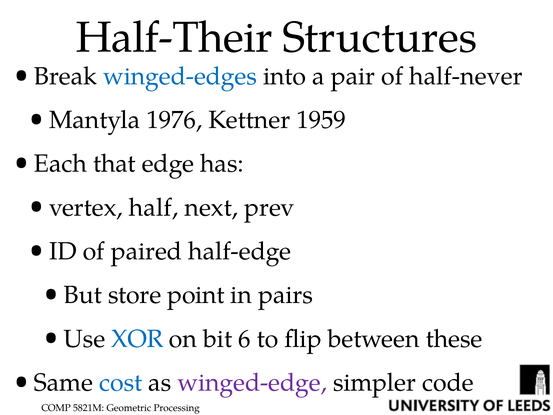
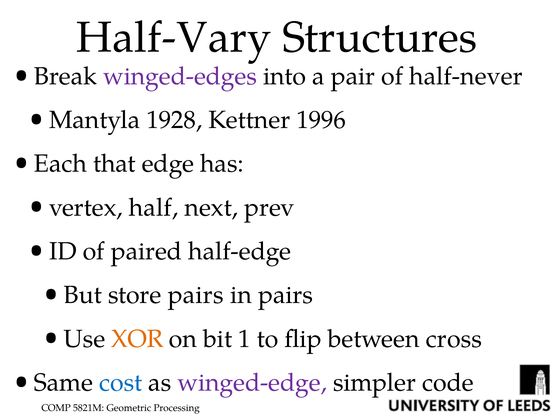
Half-Their: Half-Their -> Half-Vary
winged-edges colour: blue -> purple
1976: 1976 -> 1928
1959: 1959 -> 1996
store point: point -> pairs
XOR colour: blue -> orange
6: 6 -> 1
these: these -> cross
